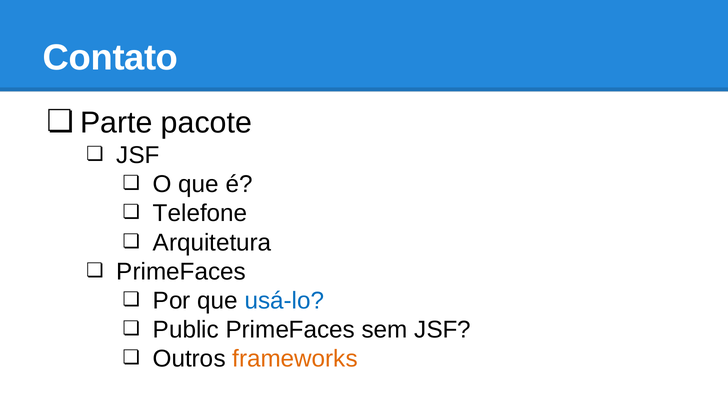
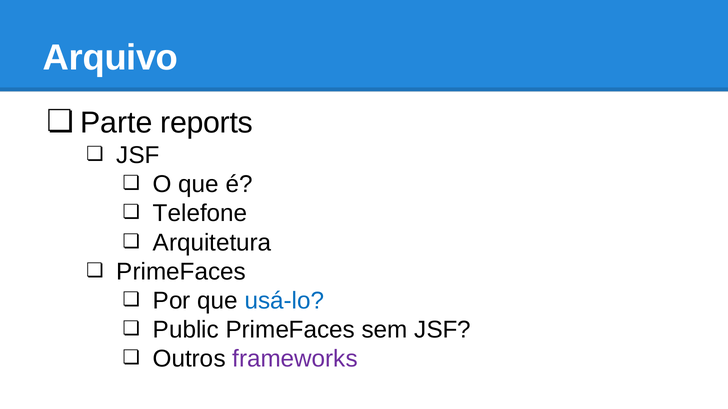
Contato: Contato -> Arquivo
pacote: pacote -> reports
frameworks colour: orange -> purple
